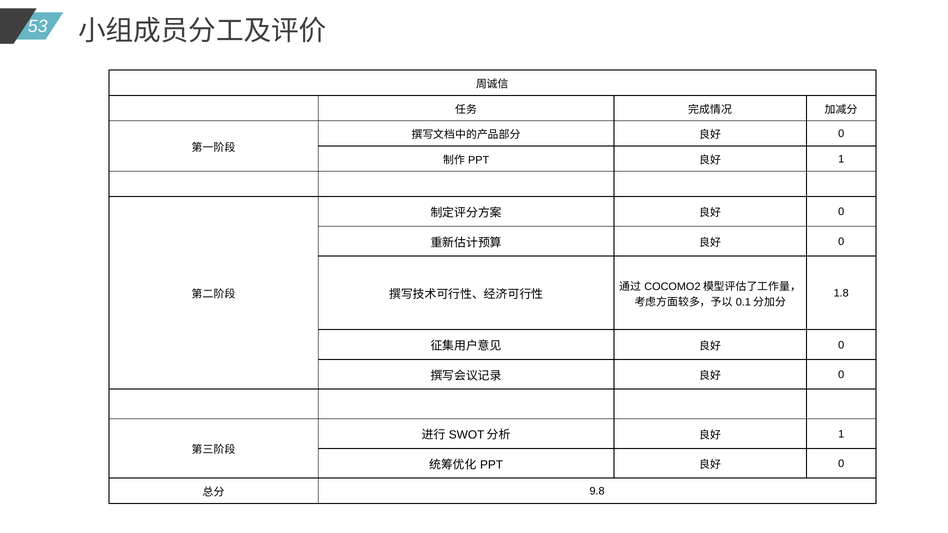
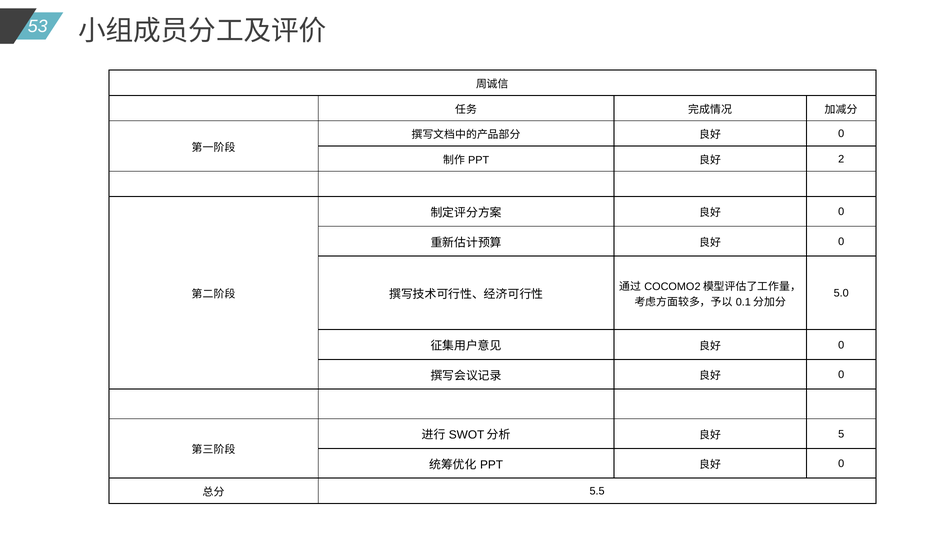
1 at (841, 159): 1 -> 2
1.8: 1.8 -> 5.0
1 at (841, 434): 1 -> 5
9.8: 9.8 -> 5.5
